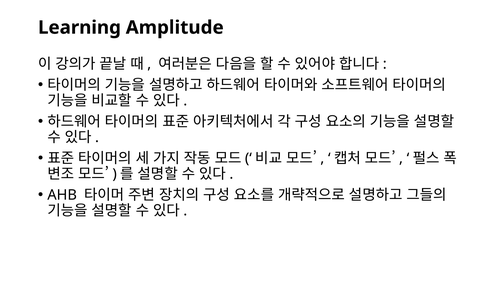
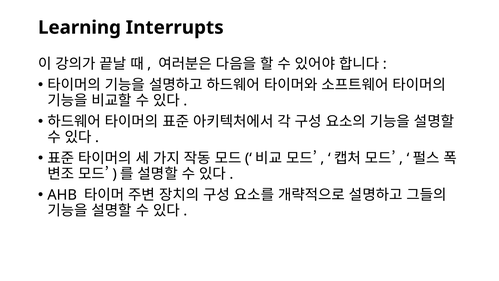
Amplitude: Amplitude -> Interrupts
